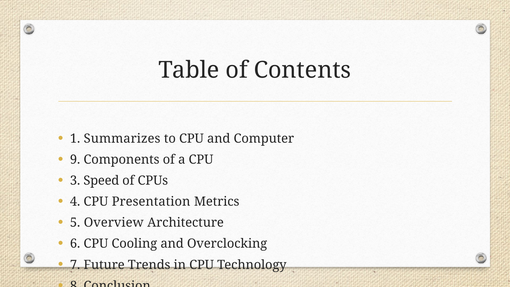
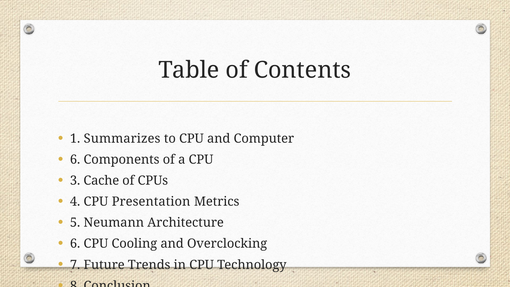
9 at (75, 159): 9 -> 6
Speed: Speed -> Cache
Overview: Overview -> Neumann
